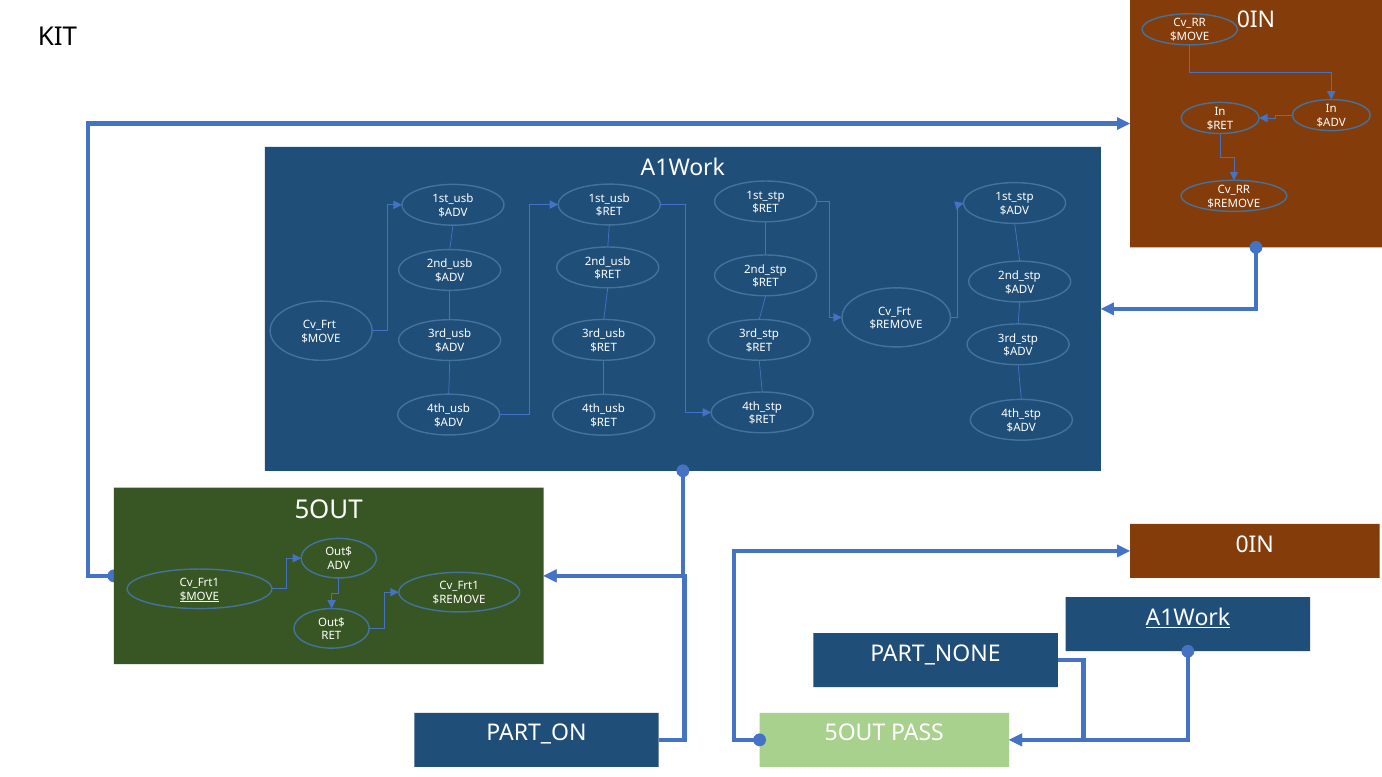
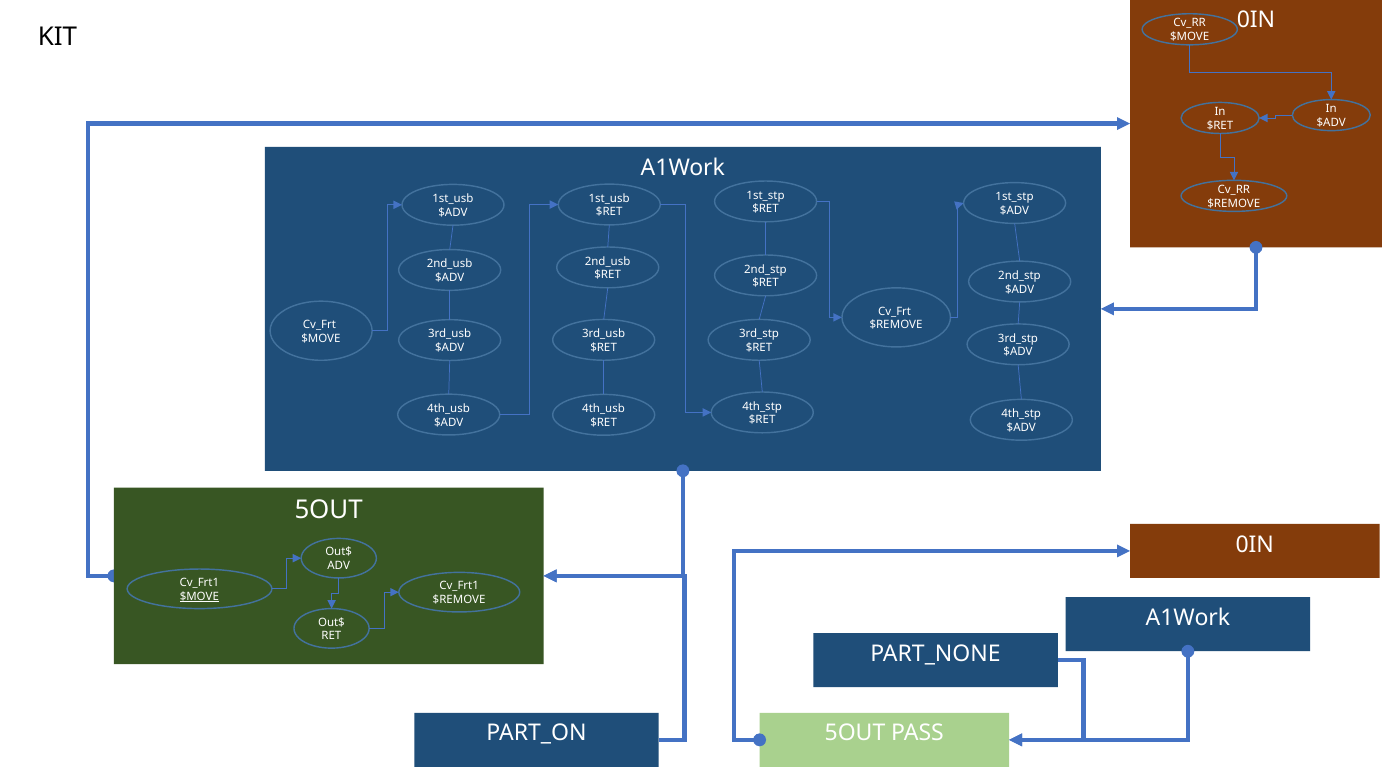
A1Work at (1188, 618) underline: present -> none
